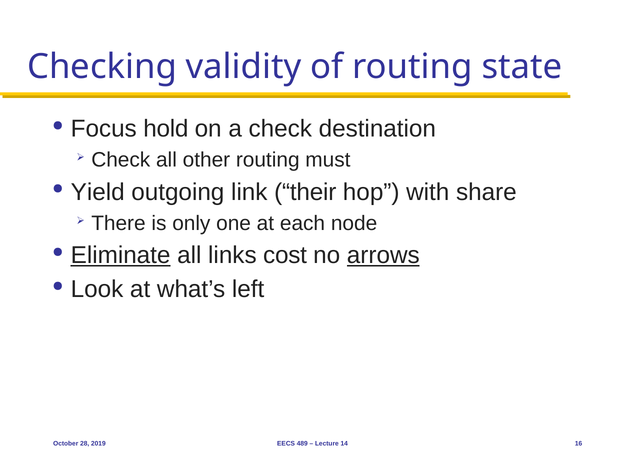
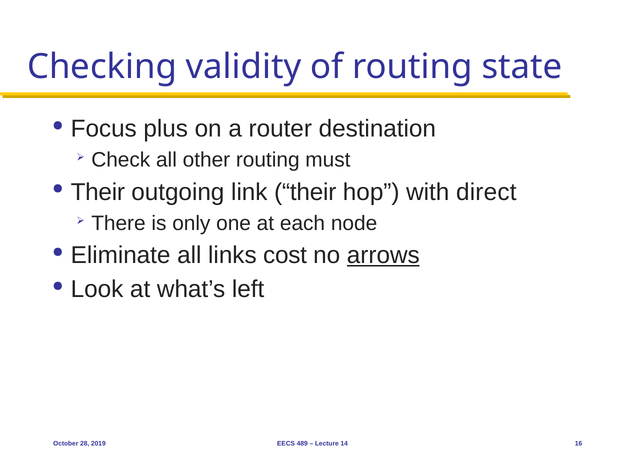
hold: hold -> plus
a check: check -> router
Yield at (98, 192): Yield -> Their
share: share -> direct
Eliminate underline: present -> none
